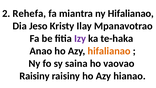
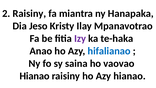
2 Rehefa: Rehefa -> Raisiny
ny Hifalianao: Hifalianao -> Hanapaka
hifalianao at (109, 51) colour: orange -> blue
Raisiny at (35, 76): Raisiny -> Hianao
